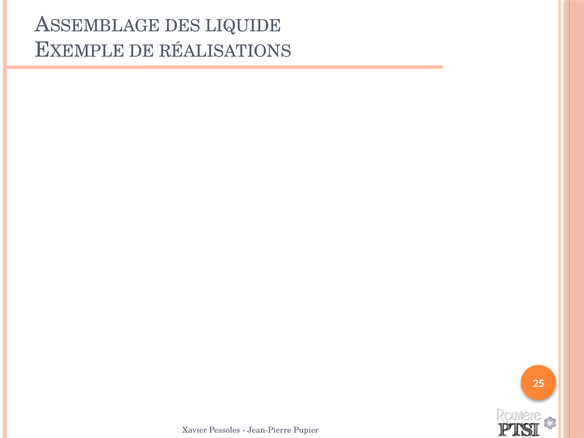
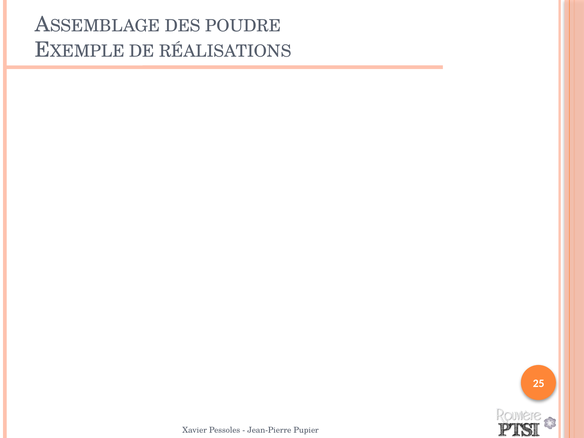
LIQUIDE: LIQUIDE -> POUDRE
